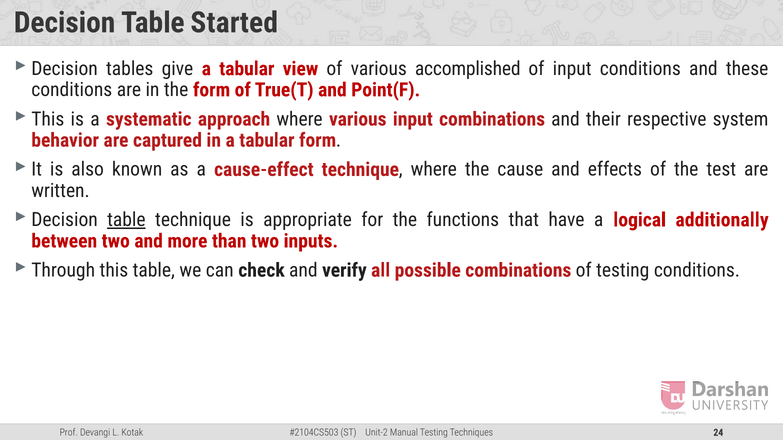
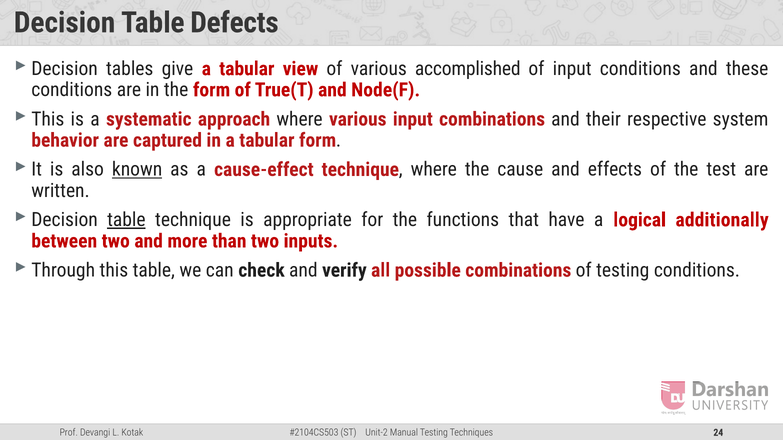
Started: Started -> Defects
Point(F: Point(F -> Node(F
known underline: none -> present
